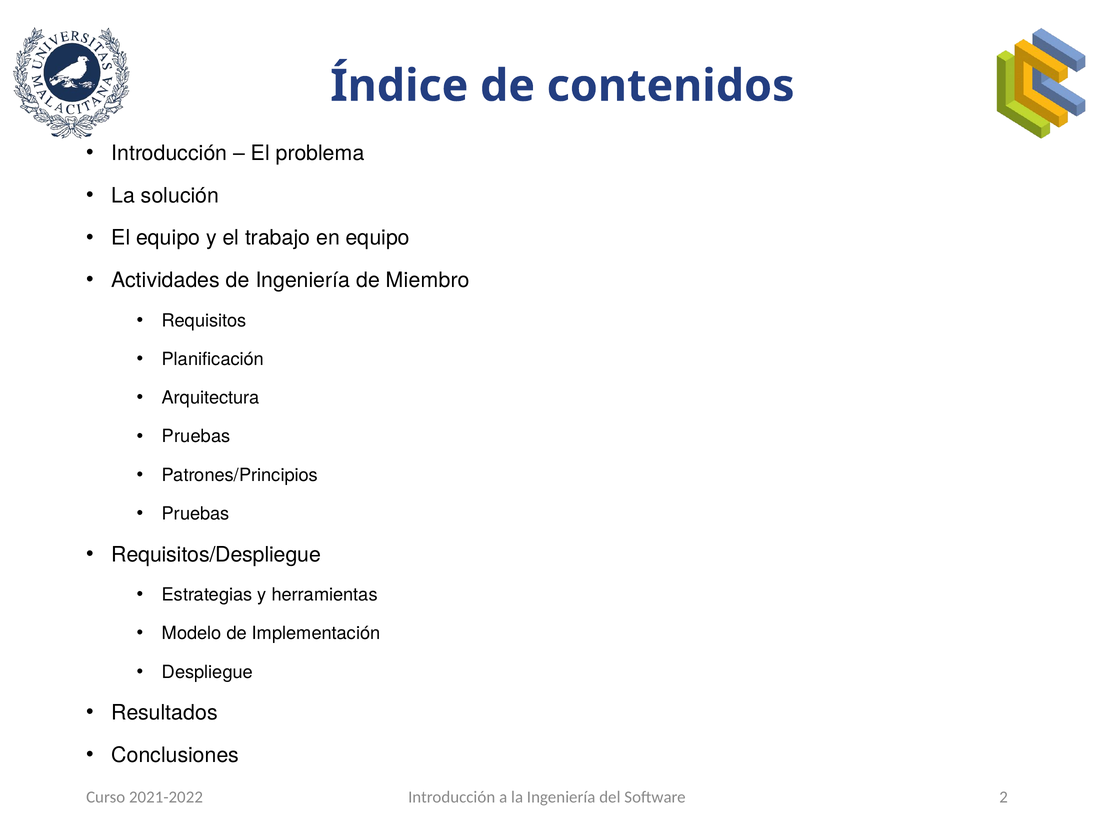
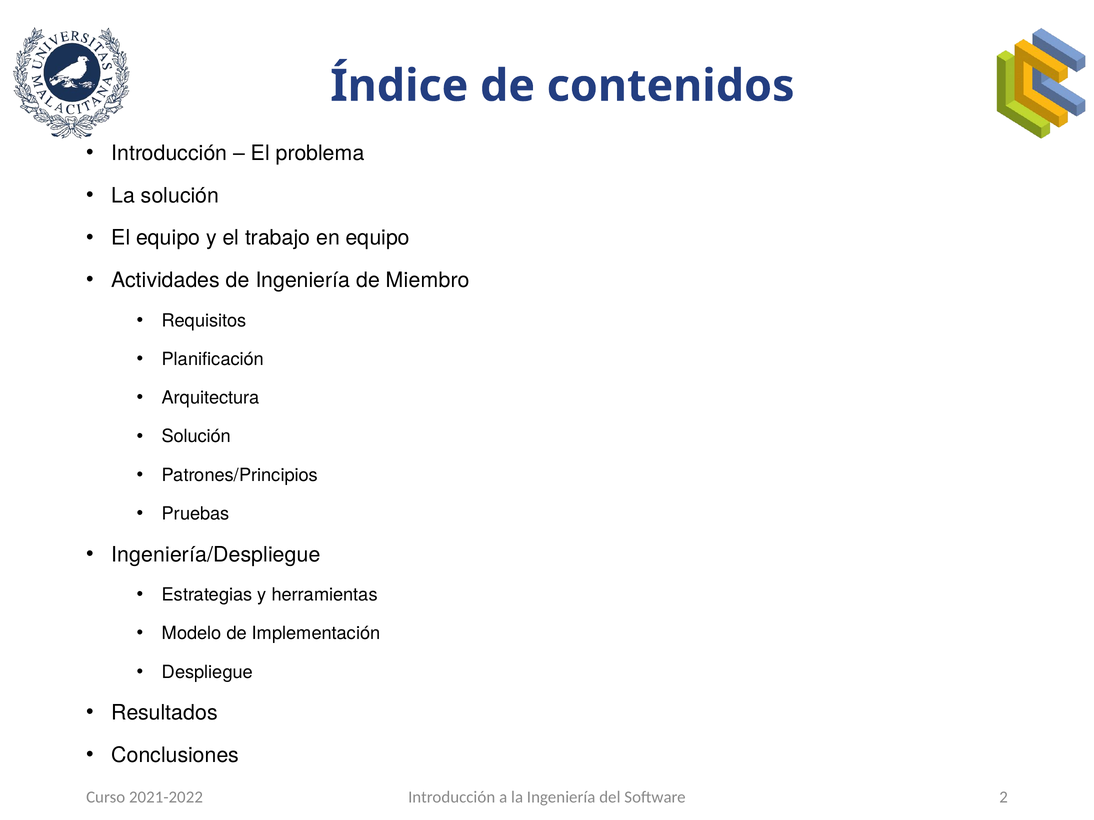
Pruebas at (196, 437): Pruebas -> Solución
Requisitos/Despliegue: Requisitos/Despliegue -> Ingeniería/Despliegue
